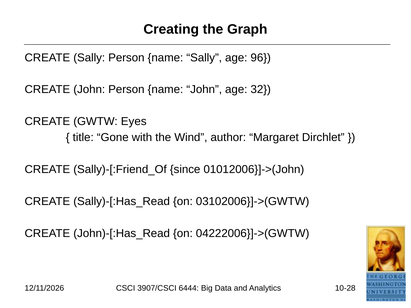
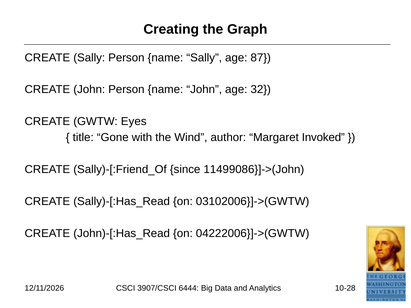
96: 96 -> 87
Dirchlet: Dirchlet -> Invoked
01012006}]->(John: 01012006}]->(John -> 11499086}]->(John
